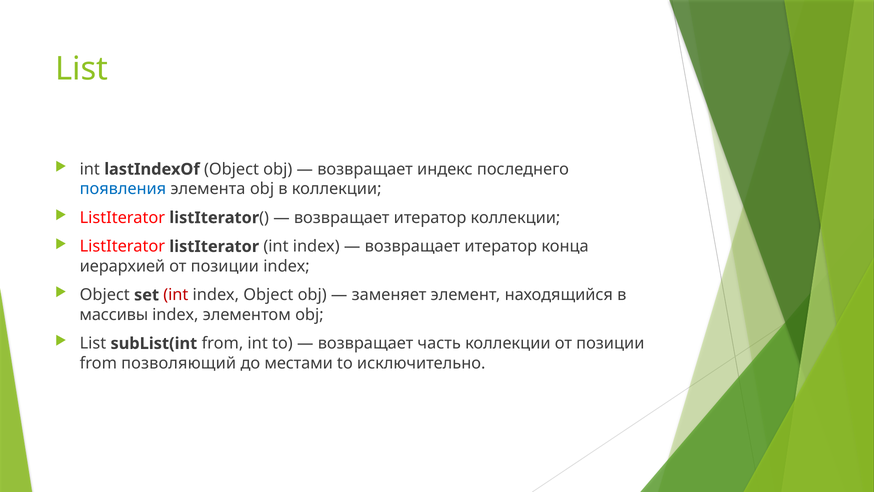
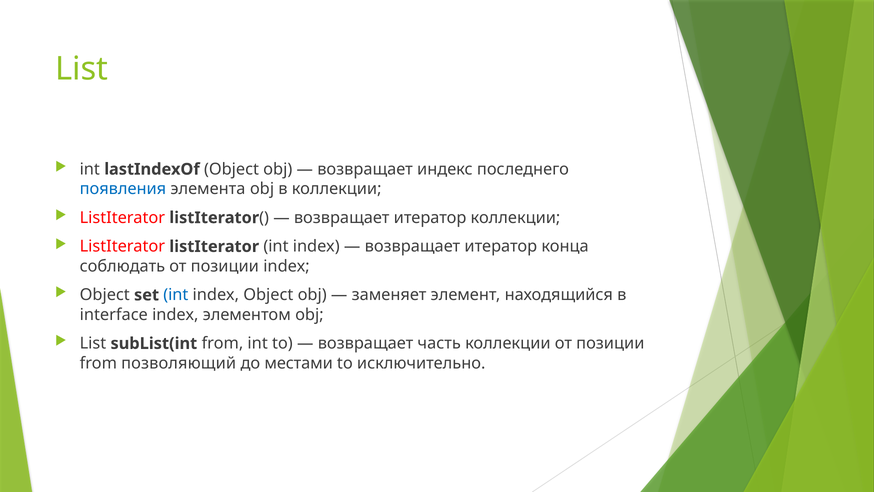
иерархией: иерархией -> соблюдать
int at (176, 295) colour: red -> blue
массивы: массивы -> interface
